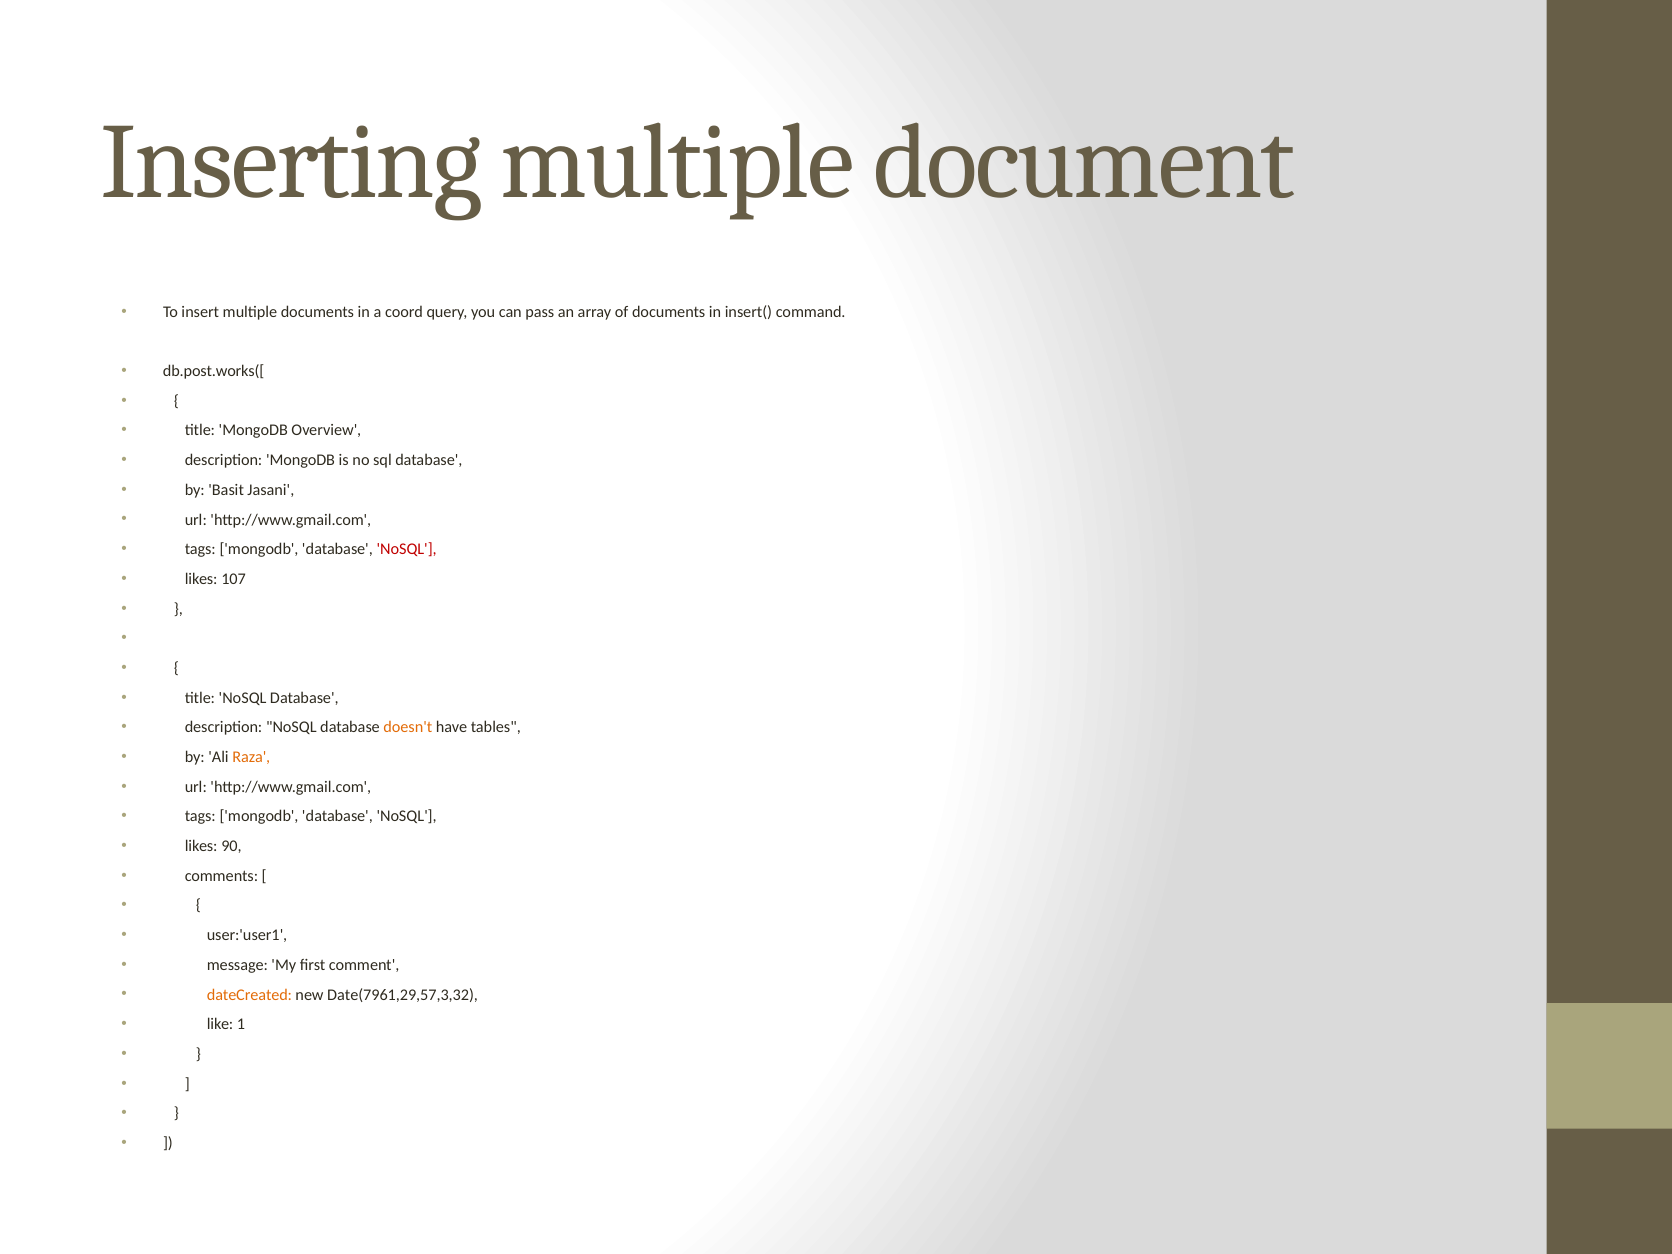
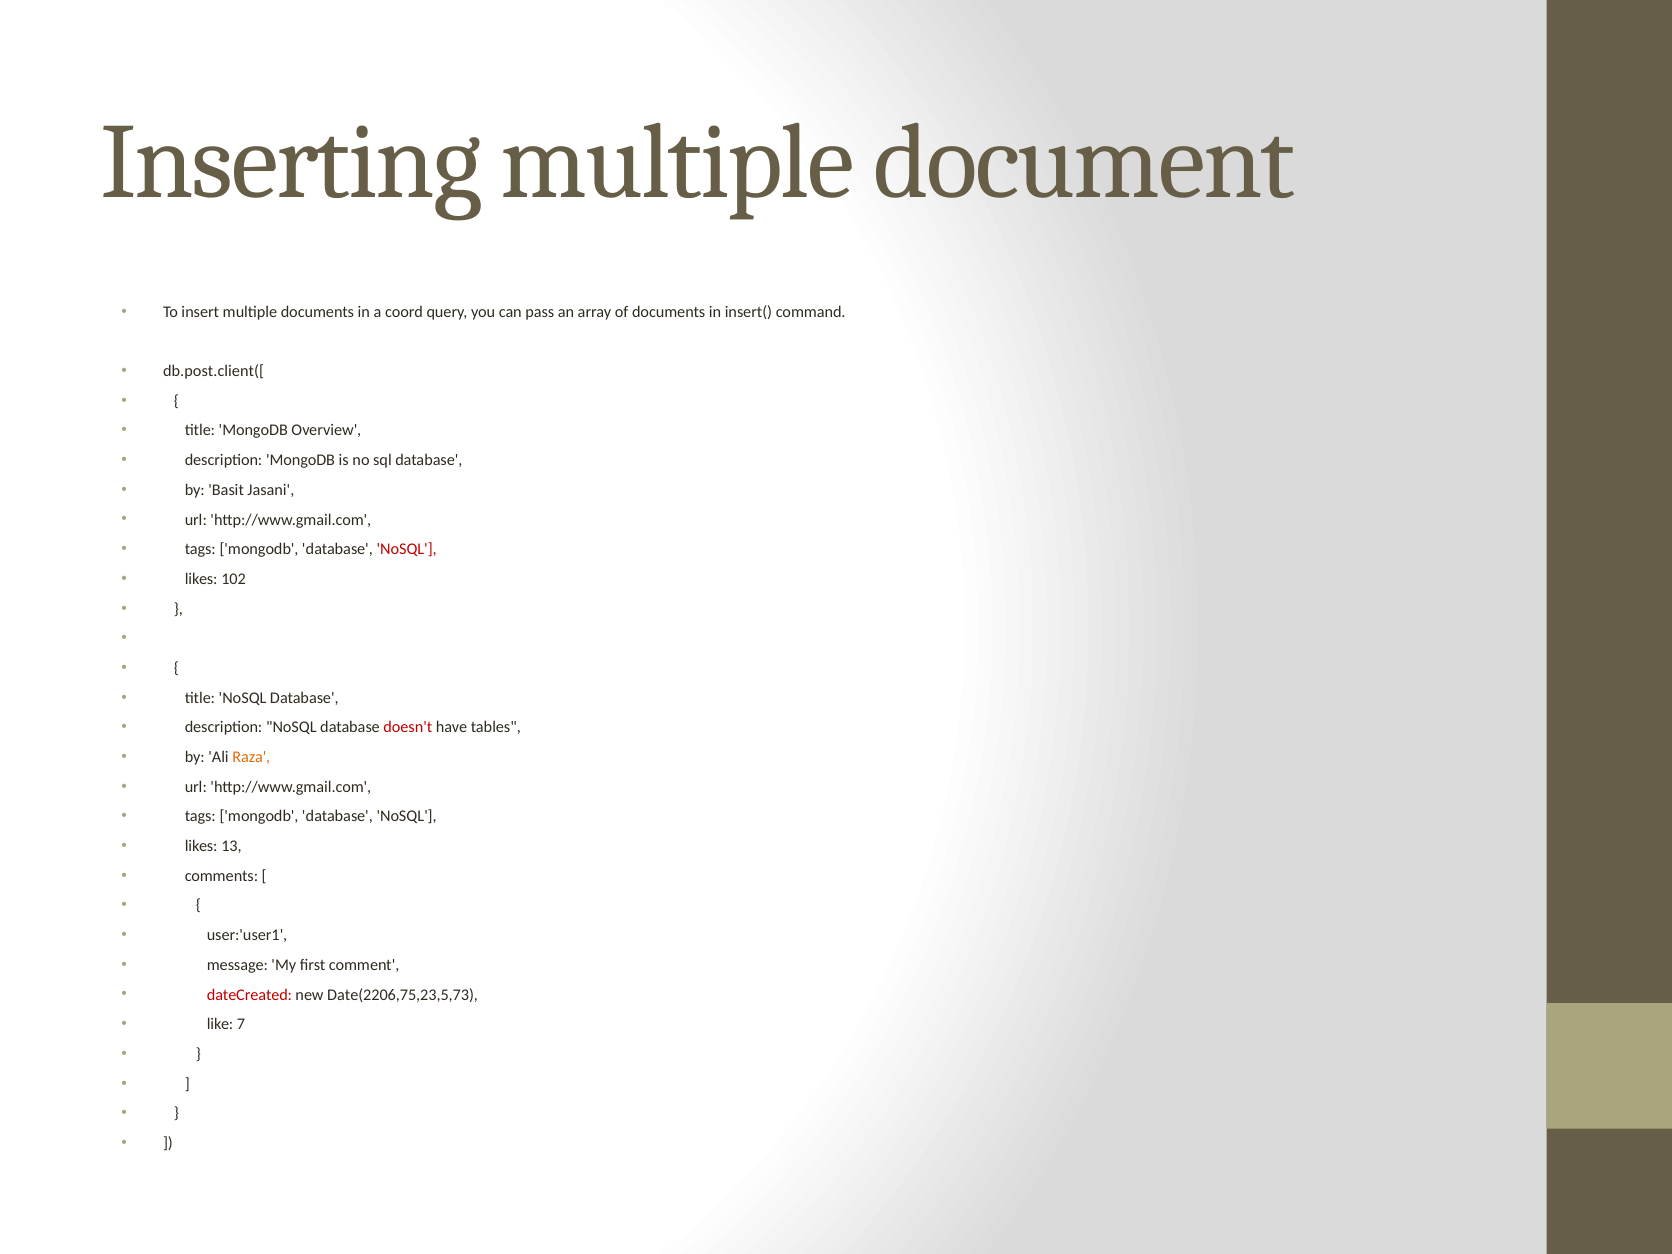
db.post.works([: db.post.works([ -> db.post.client([
107: 107 -> 102
doesn't colour: orange -> red
90: 90 -> 13
dateCreated colour: orange -> red
Date(7961,29,57,3,32: Date(7961,29,57,3,32 -> Date(2206,75,23,5,73
1: 1 -> 7
